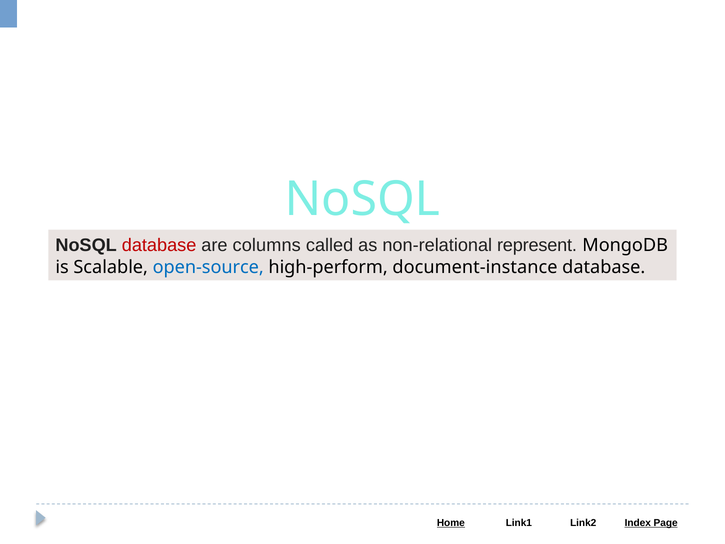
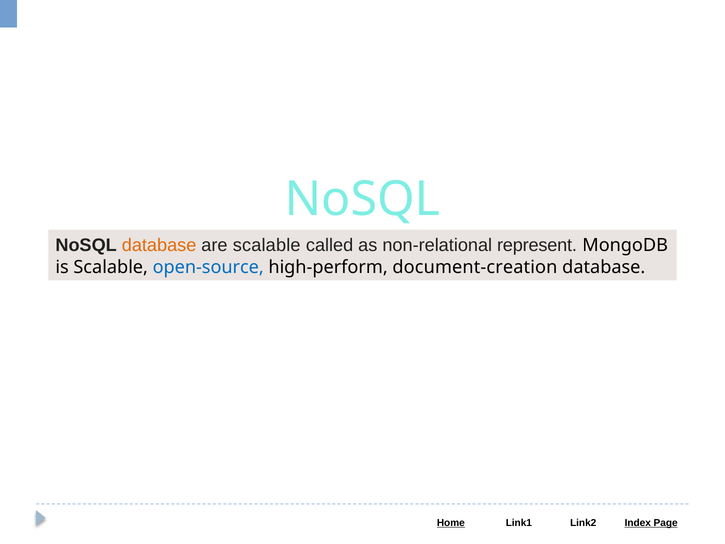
database at (159, 245) colour: red -> orange
are columns: columns -> scalable
document-instance: document-instance -> document-creation
